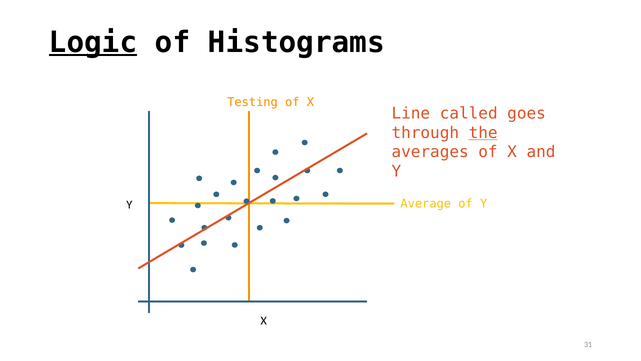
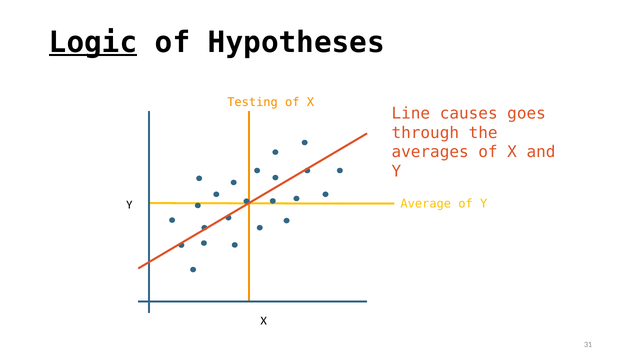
Histograms: Histograms -> Hypotheses
called: called -> causes
the underline: present -> none
